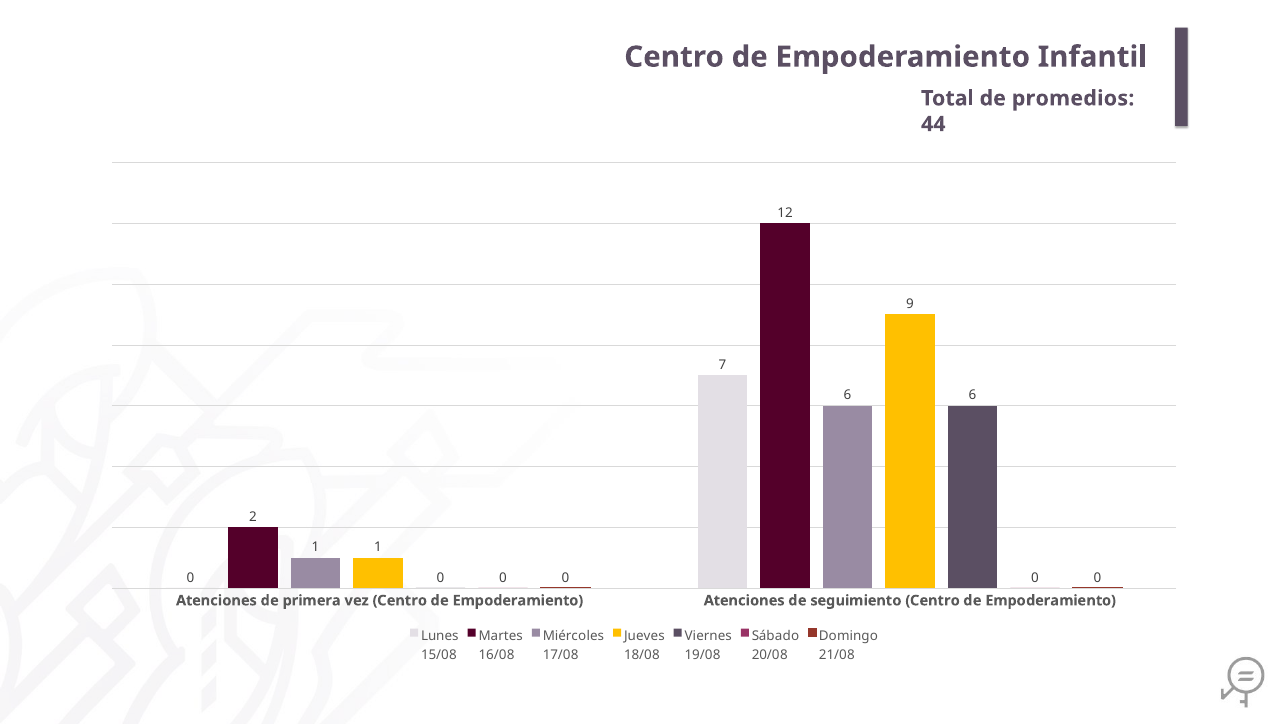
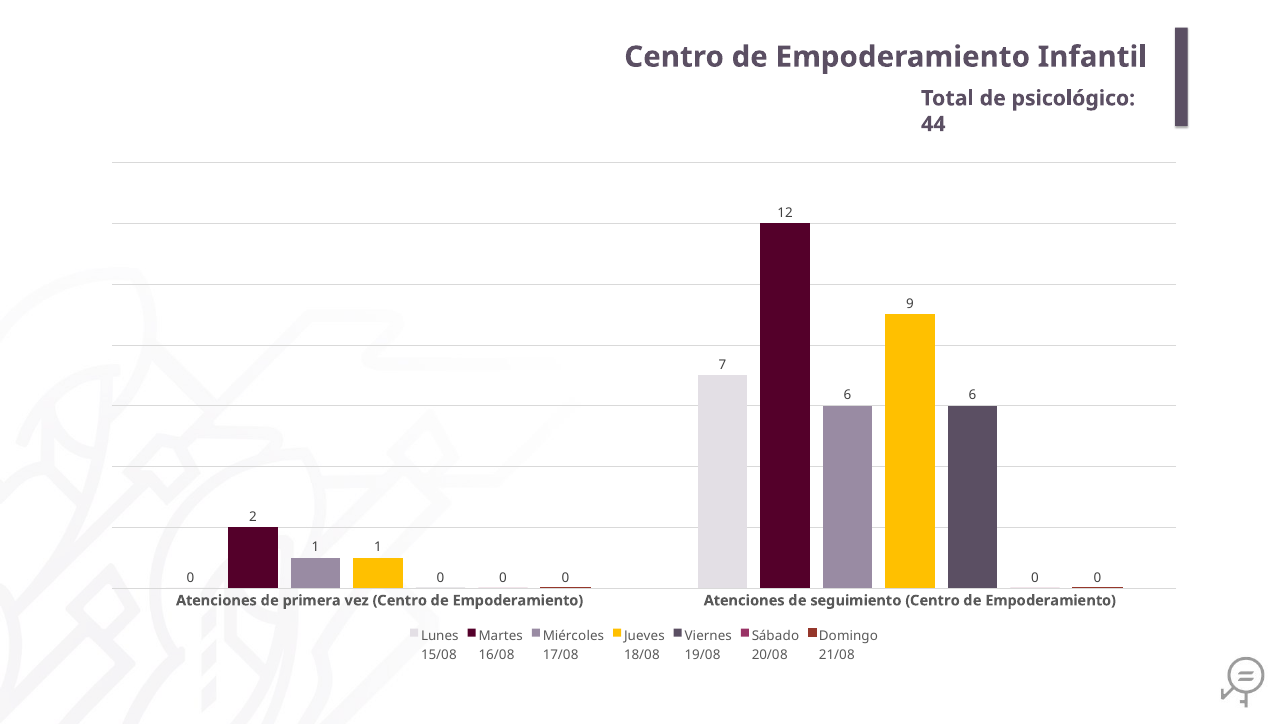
promedios: promedios -> psicológico
